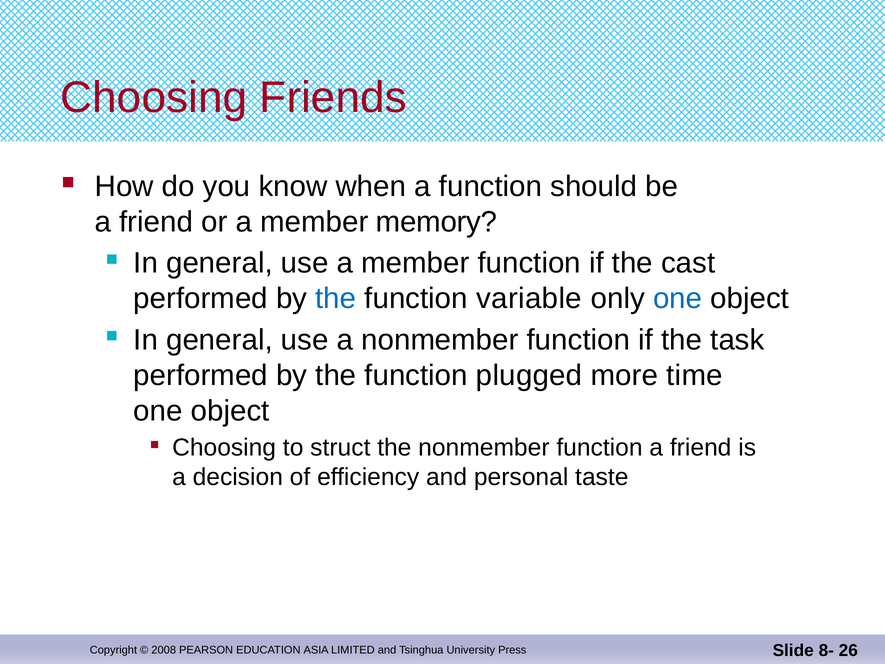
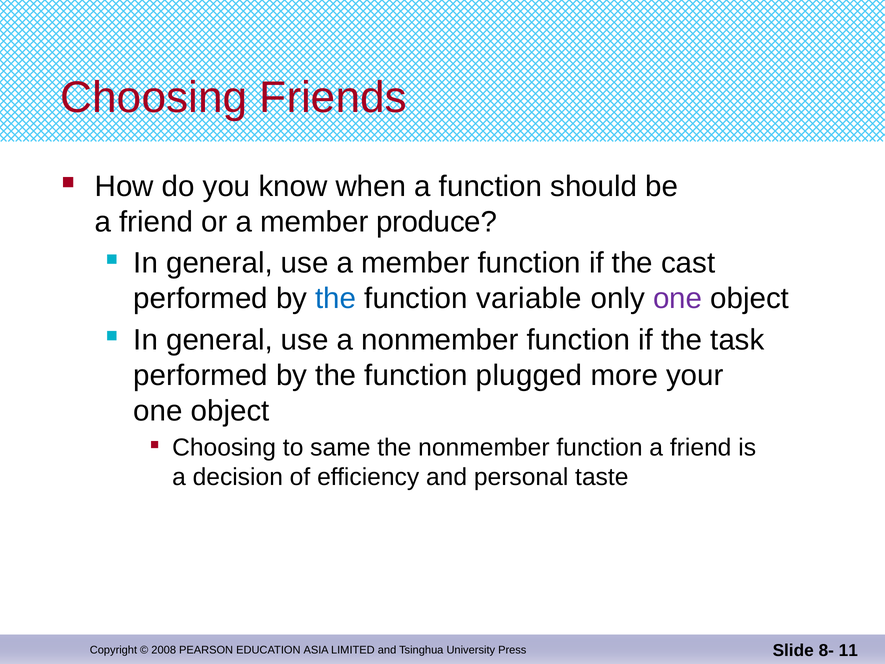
memory: memory -> produce
one at (678, 299) colour: blue -> purple
time: time -> your
struct: struct -> same
26: 26 -> 11
